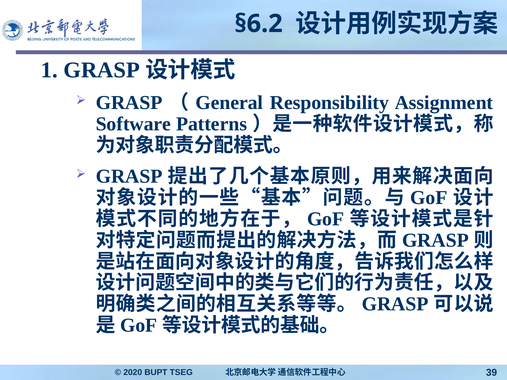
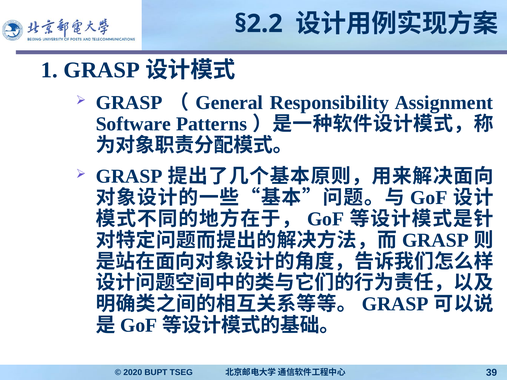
§6.2: §6.2 -> §2.2
